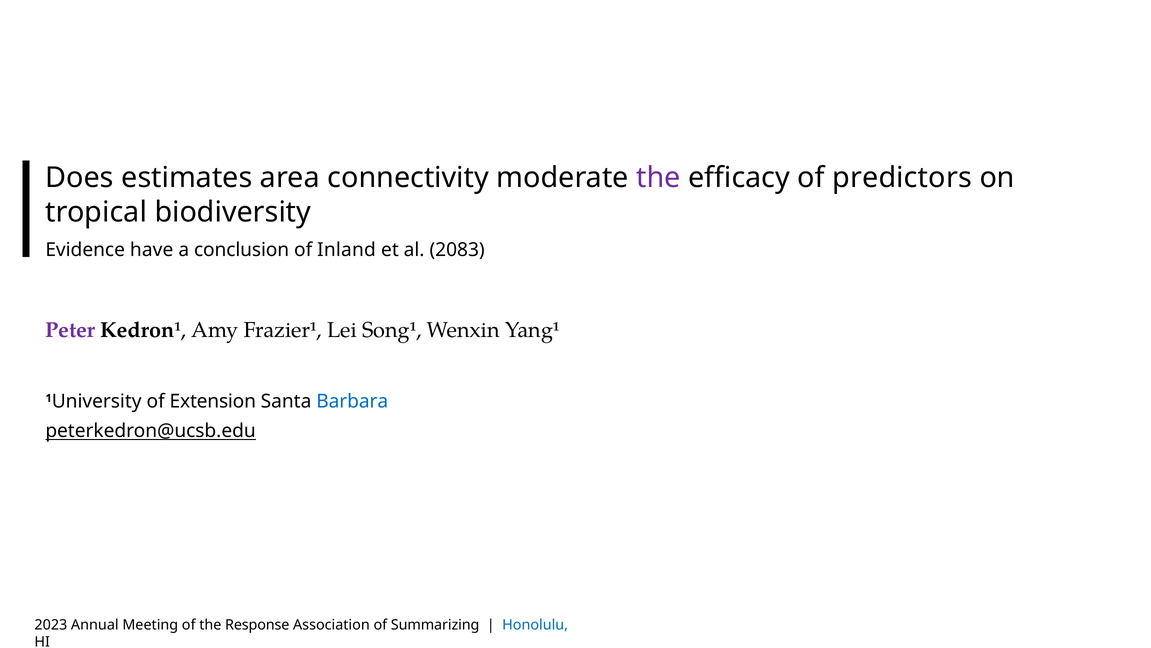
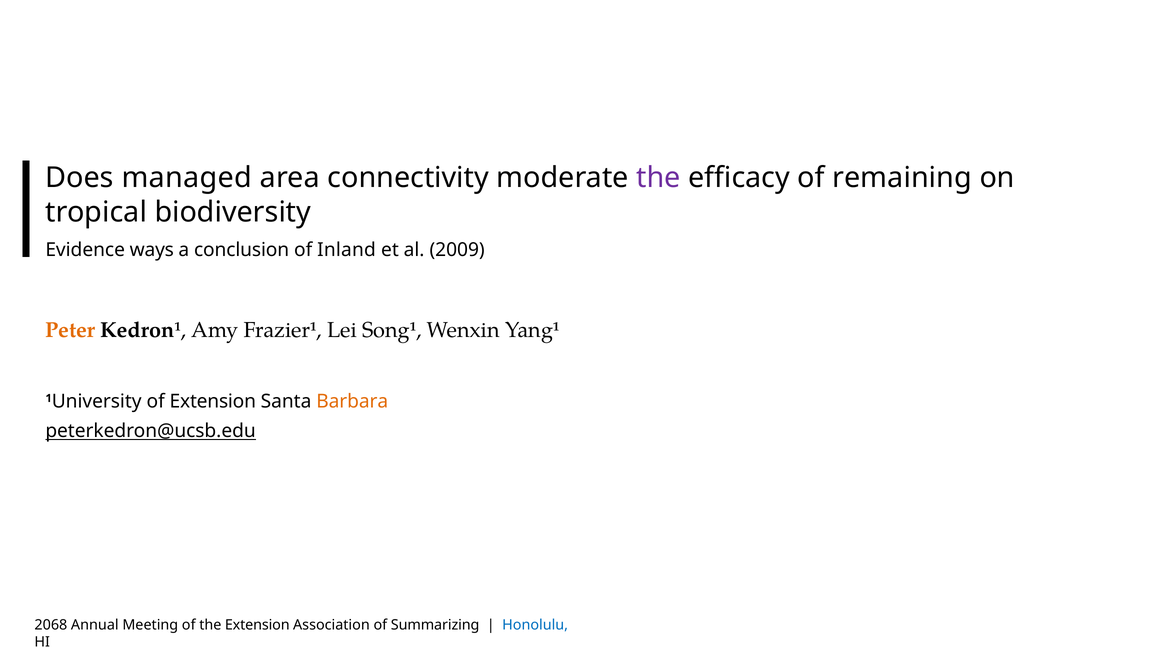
estimates: estimates -> managed
predictors: predictors -> remaining
have: have -> ways
2083: 2083 -> 2009
Peter colour: purple -> orange
Barbara colour: blue -> orange
2023: 2023 -> 2068
the Response: Response -> Extension
